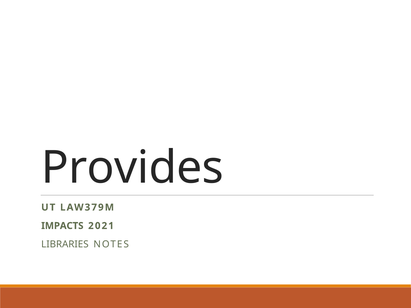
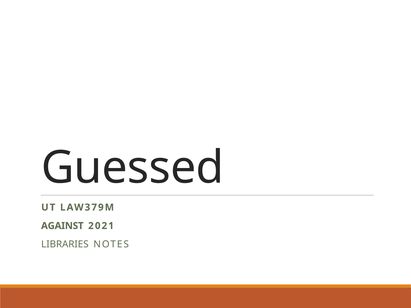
Provides: Provides -> Guessed
IMPACTS: IMPACTS -> AGAINST
